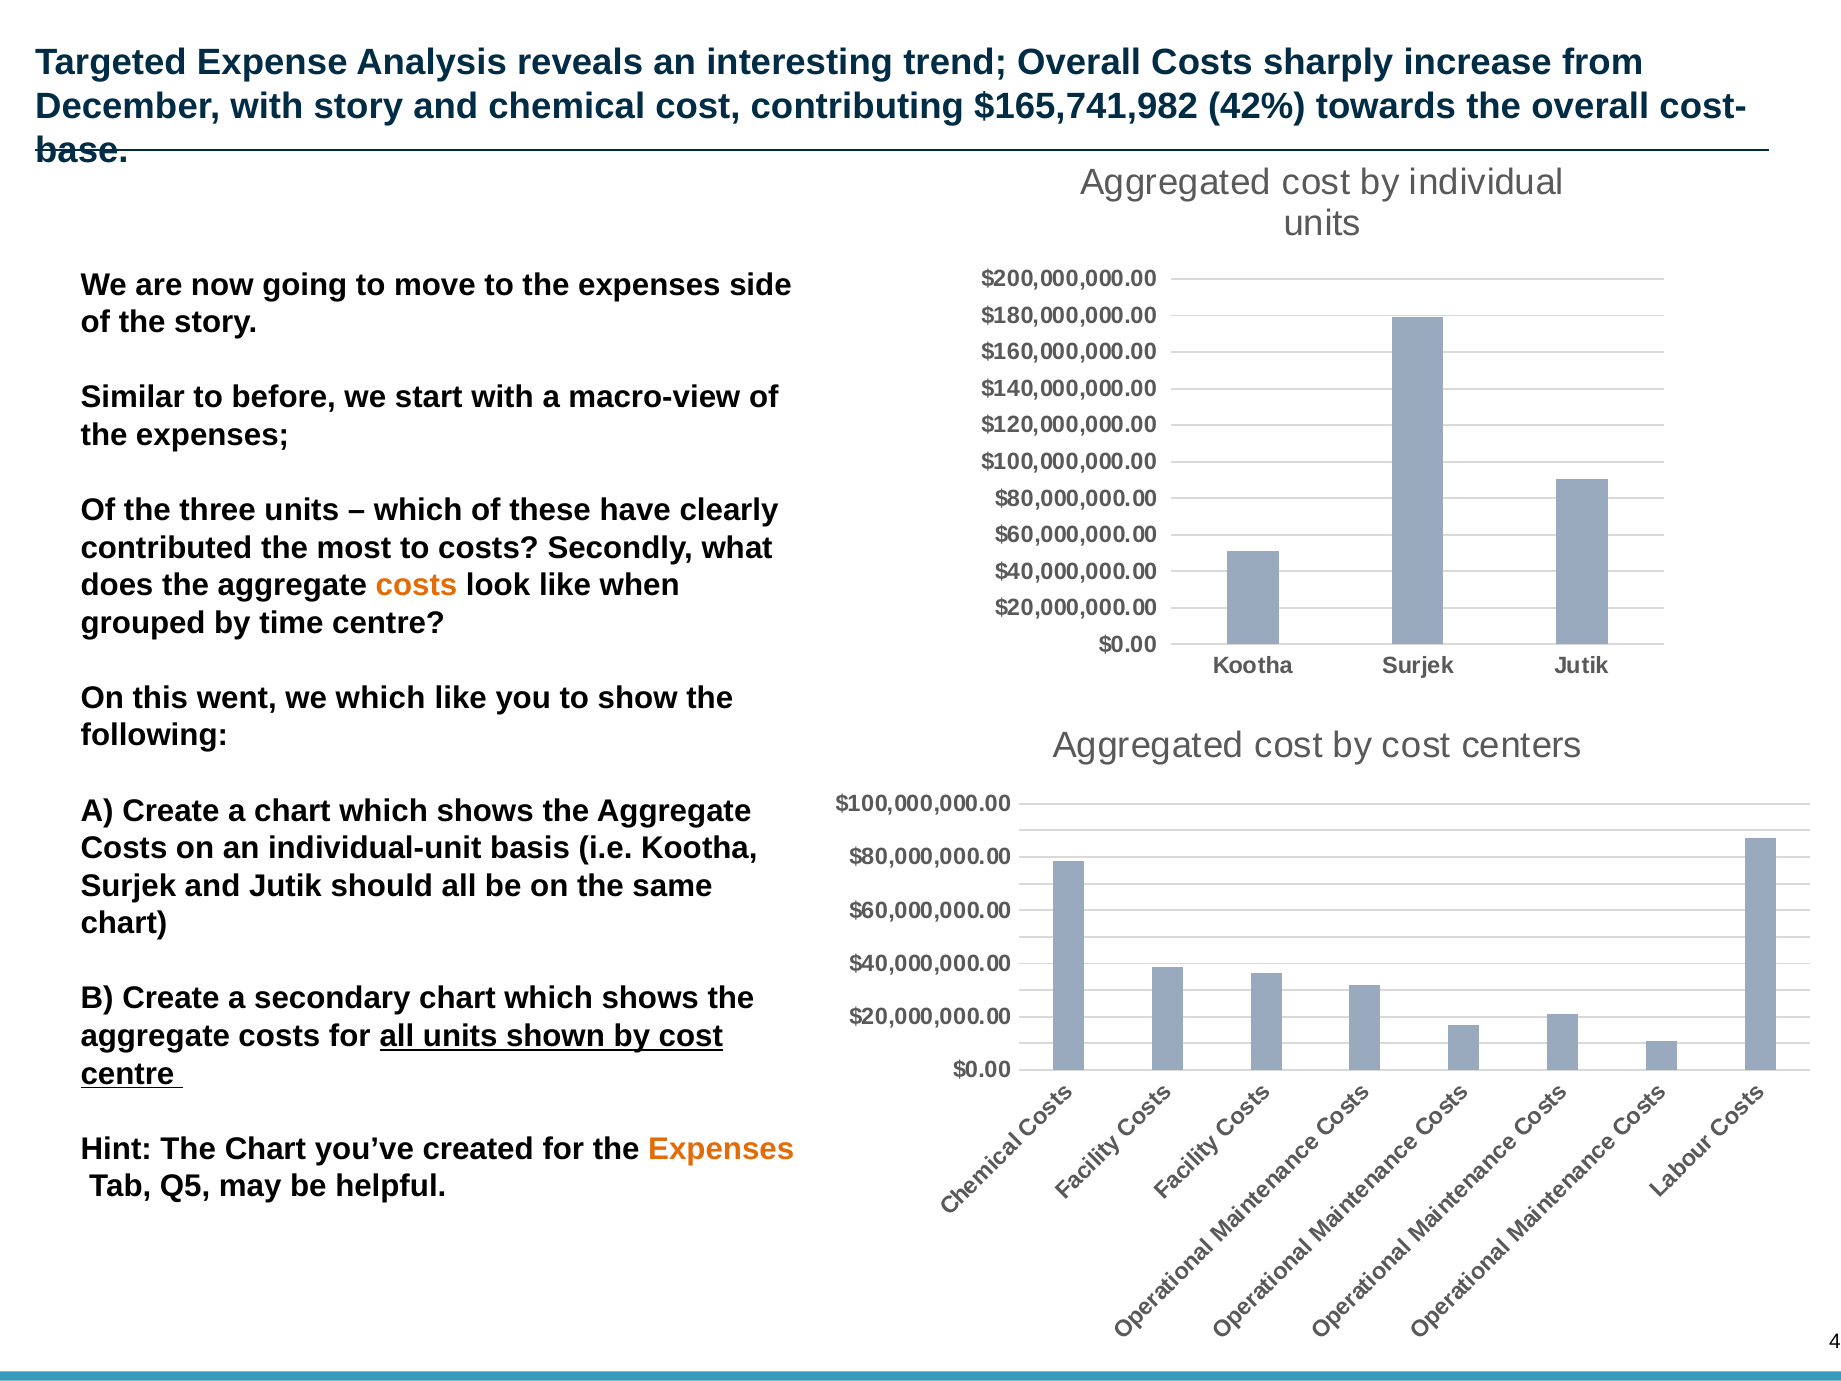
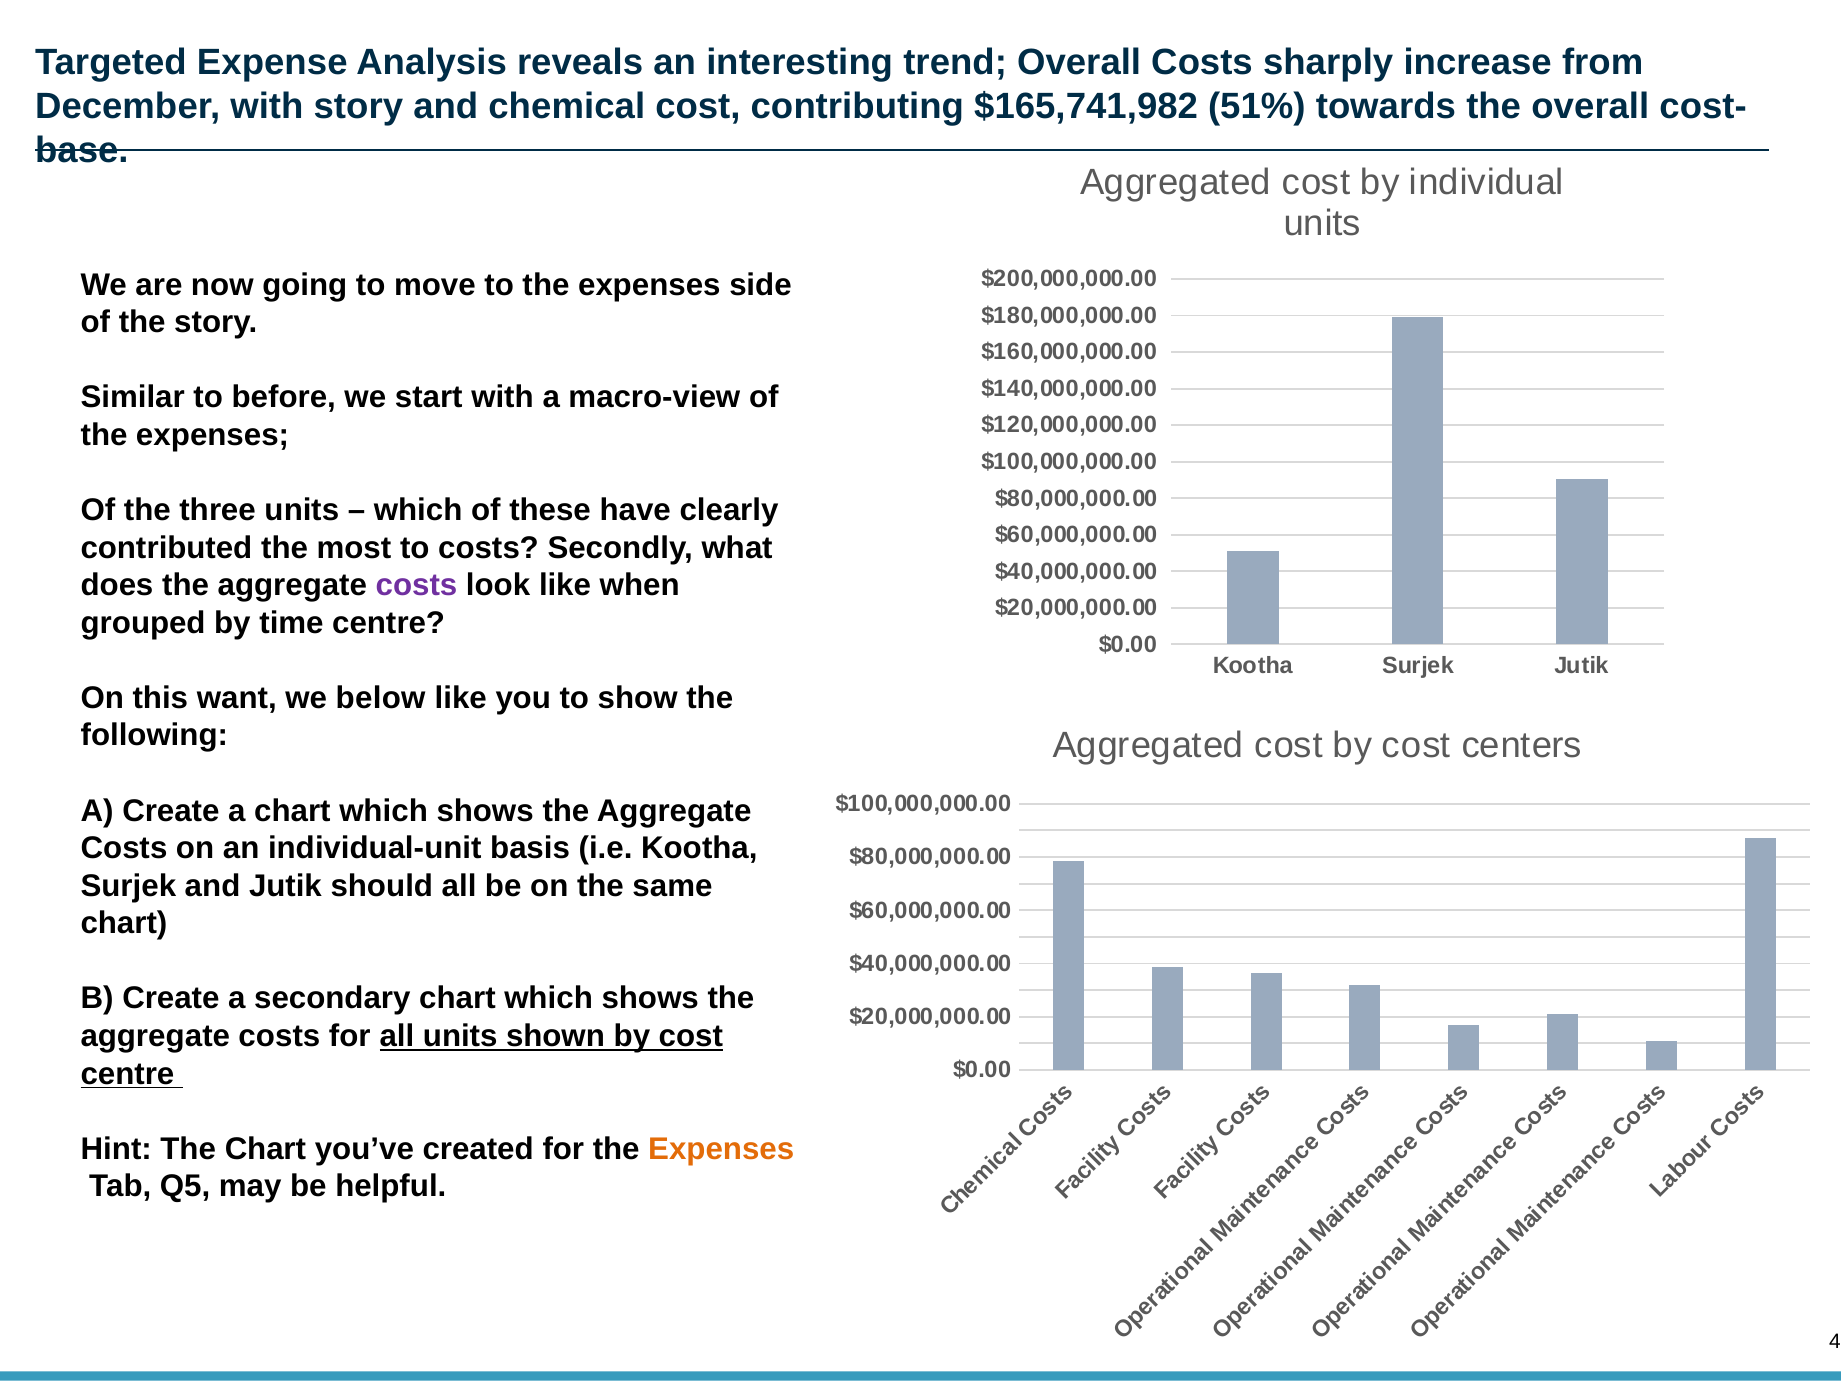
42%: 42% -> 51%
costs at (417, 585) colour: orange -> purple
went: went -> want
we which: which -> below
